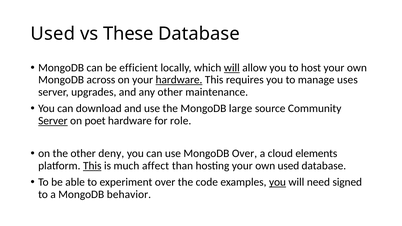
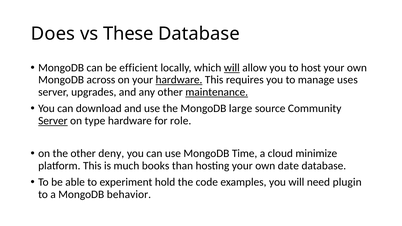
Used at (53, 34): Used -> Does
maintenance underline: none -> present
poet: poet -> type
MongoDB Over: Over -> Time
elements: elements -> minimize
This at (92, 166) underline: present -> none
affect: affect -> books
own used: used -> date
experiment over: over -> hold
you at (277, 182) underline: present -> none
signed: signed -> plugin
